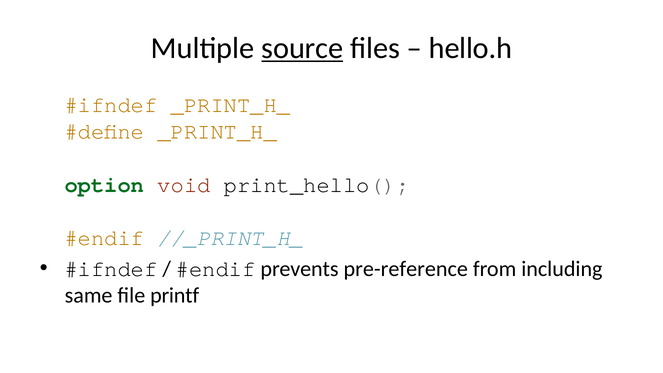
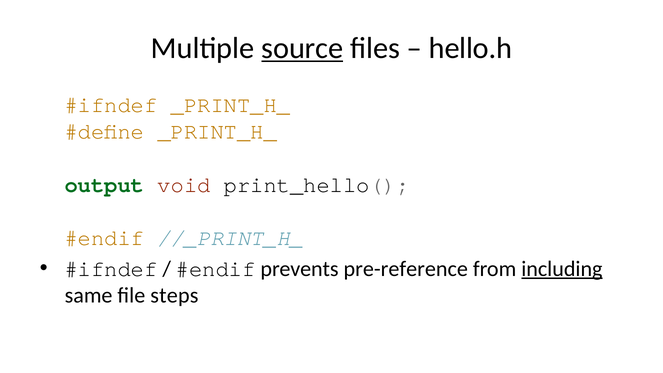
option: option -> output
including underline: none -> present
printf: printf -> steps
